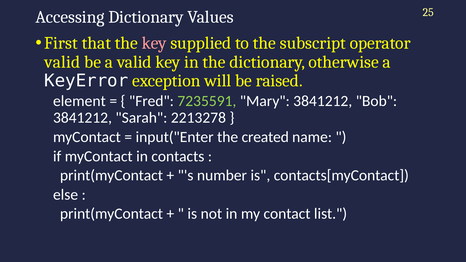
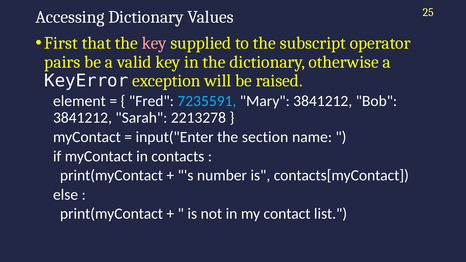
valid at (62, 62): valid -> pairs
7235591 colour: light green -> light blue
created: created -> section
